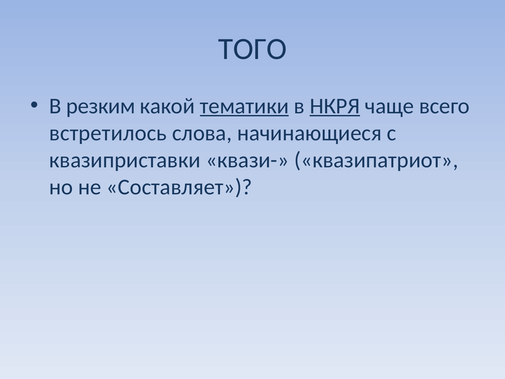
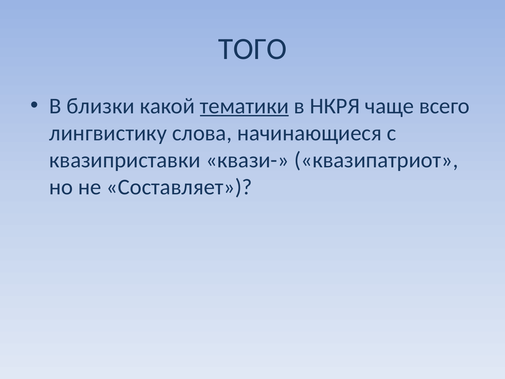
резким: резким -> близки
НКРЯ underline: present -> none
встретилось: встретилось -> лингвистику
